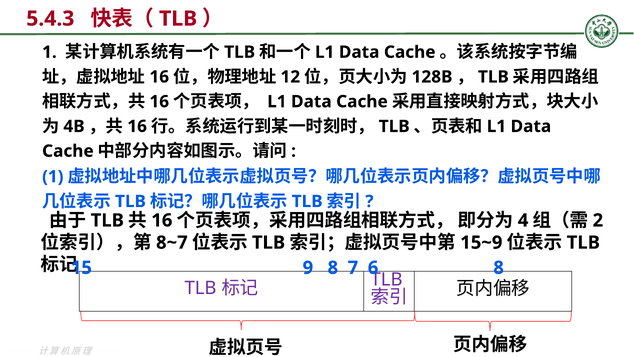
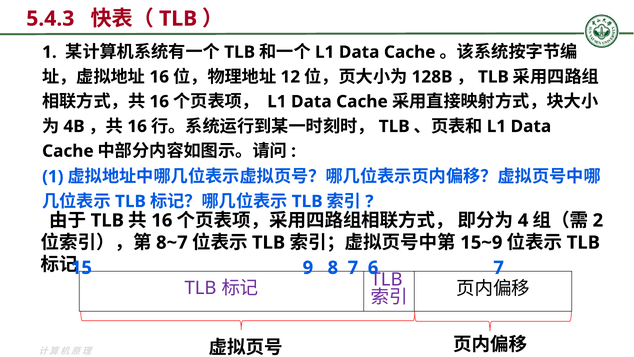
6 8: 8 -> 7
